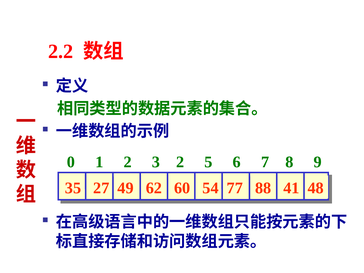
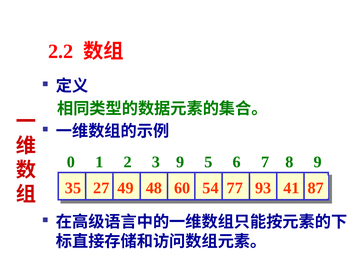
3 2: 2 -> 9
62: 62 -> 48
88: 88 -> 93
48: 48 -> 87
